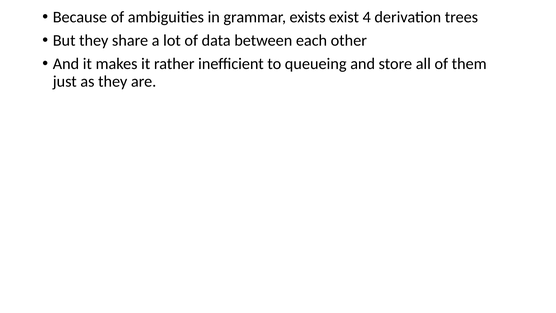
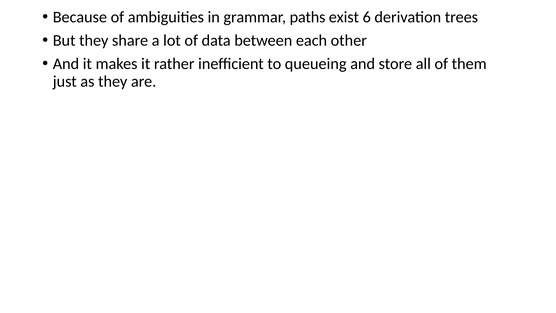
exists: exists -> paths
4: 4 -> 6
